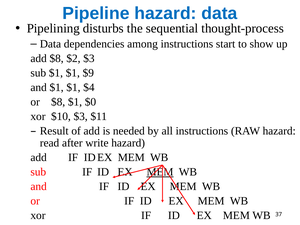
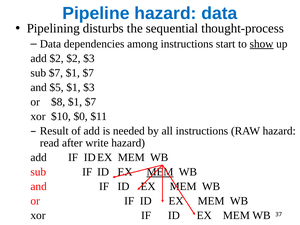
show underline: none -> present
add $8: $8 -> $2
sub $1: $1 -> $7
$9 at (88, 73): $9 -> $7
and $1: $1 -> $5
$1 $4: $4 -> $3
$8 $1 $0: $0 -> $7
$10 $3: $3 -> $0
